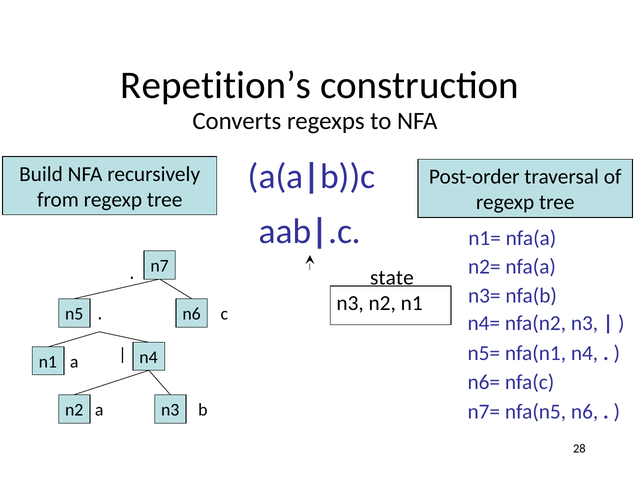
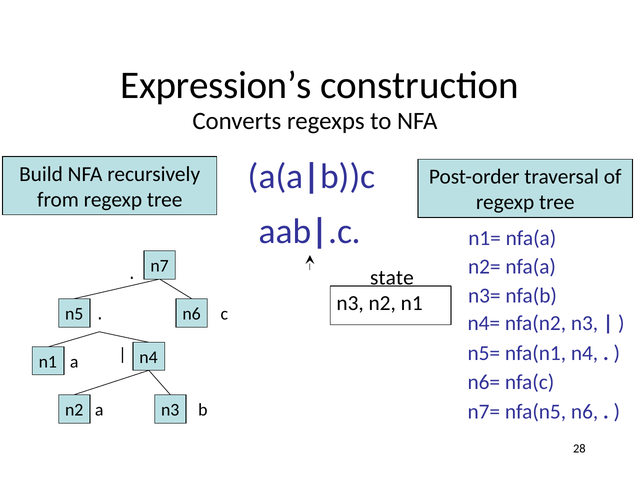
Repetition’s: Repetition’s -> Expression’s
